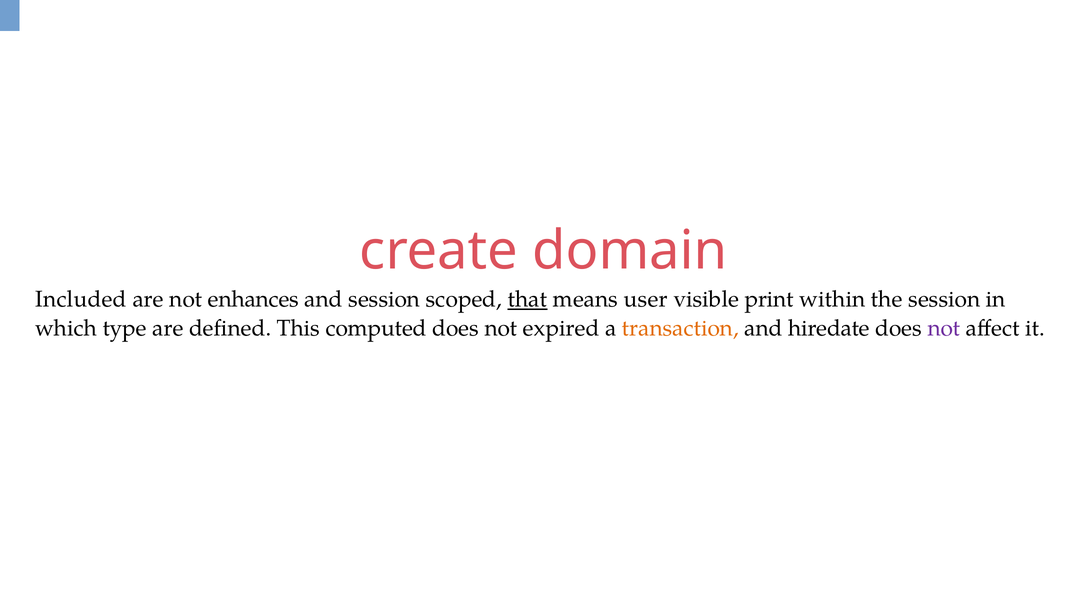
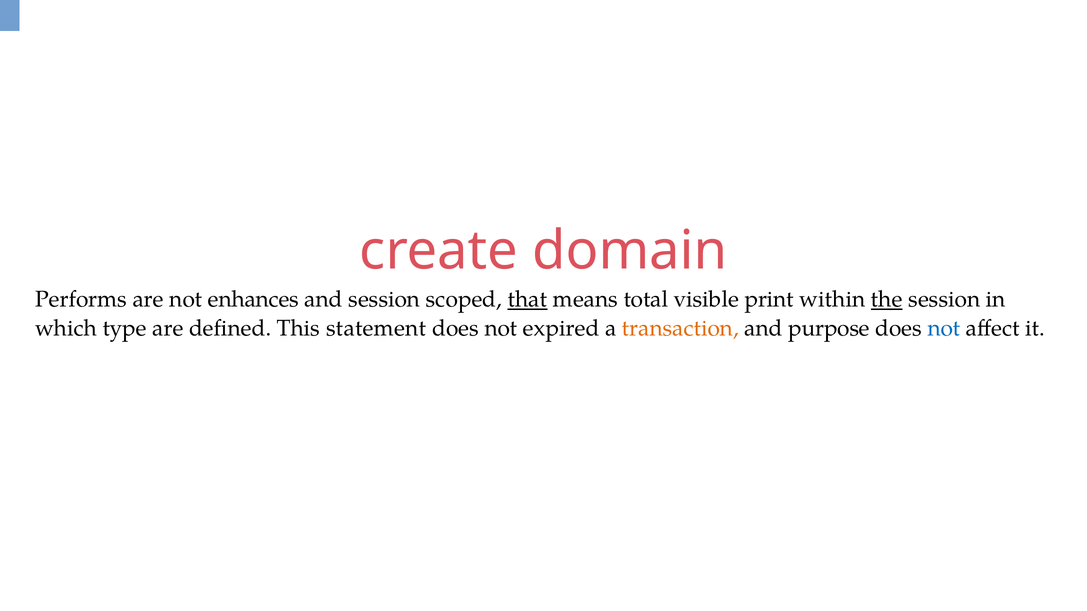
Included: Included -> Performs
user: user -> total
the underline: none -> present
computed: computed -> statement
hiredate: hiredate -> purpose
not at (944, 329) colour: purple -> blue
